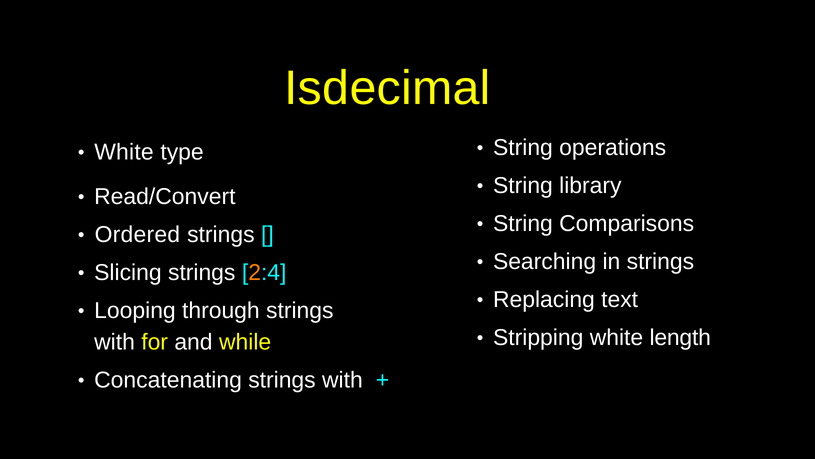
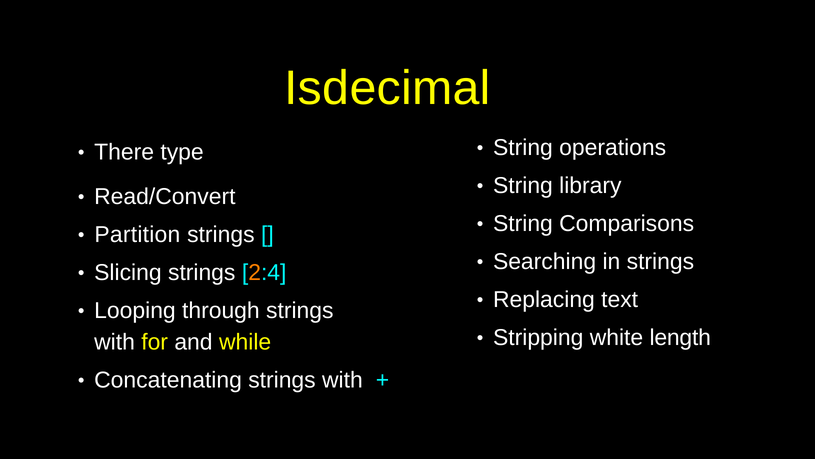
White at (124, 152): White -> There
Ordered: Ordered -> Partition
